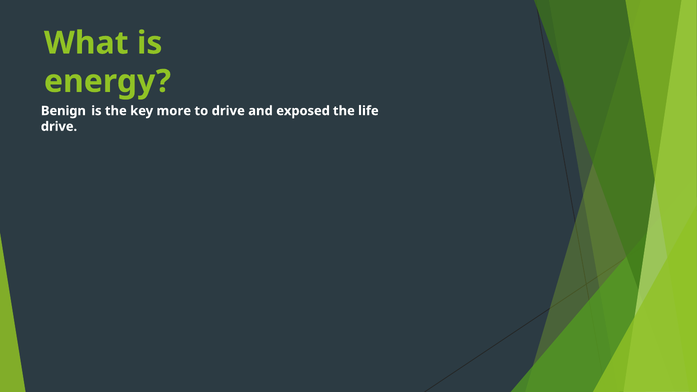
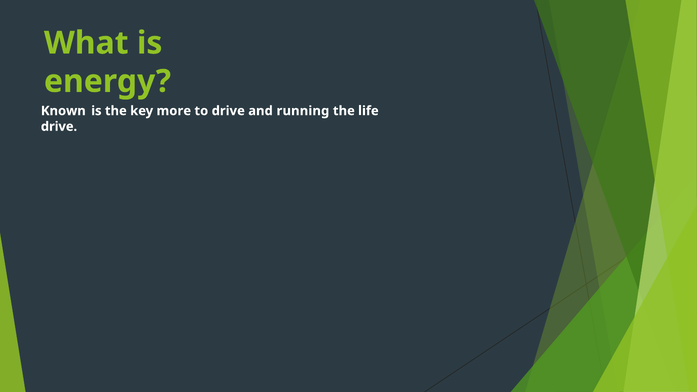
Benign: Benign -> Known
exposed: exposed -> running
